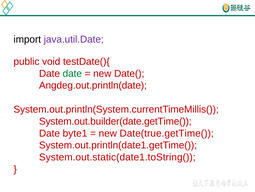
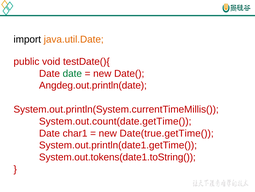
java.util.Date colour: purple -> orange
System.out.builder(date.getTime(: System.out.builder(date.getTime( -> System.out.count(date.getTime(
byte1: byte1 -> char1
System.out.static(date1.toString(: System.out.static(date1.toString( -> System.out.tokens(date1.toString(
